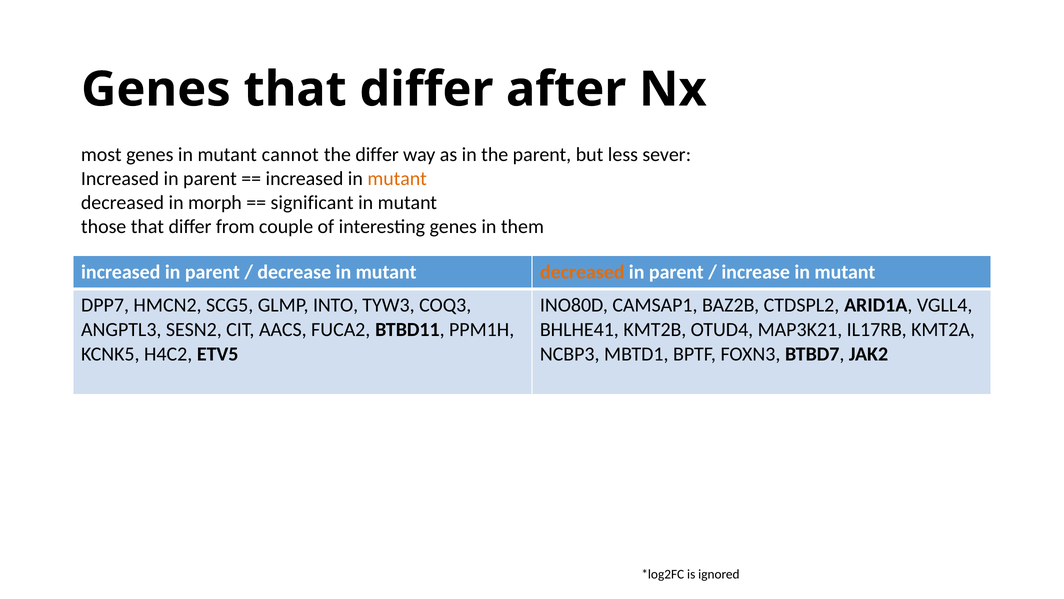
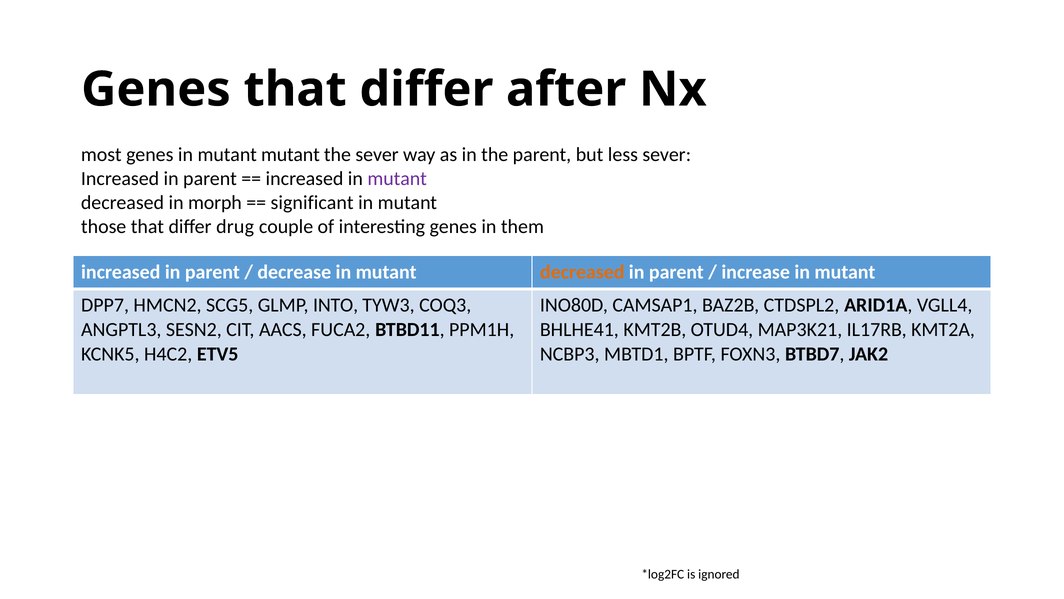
mutant cannot: cannot -> mutant
the differ: differ -> sever
mutant at (397, 178) colour: orange -> purple
from: from -> drug
